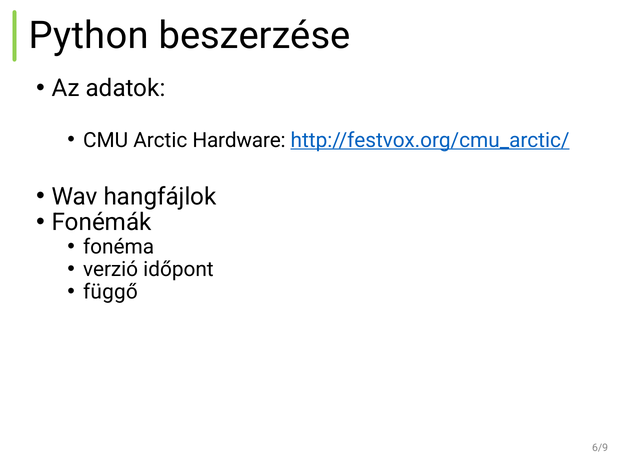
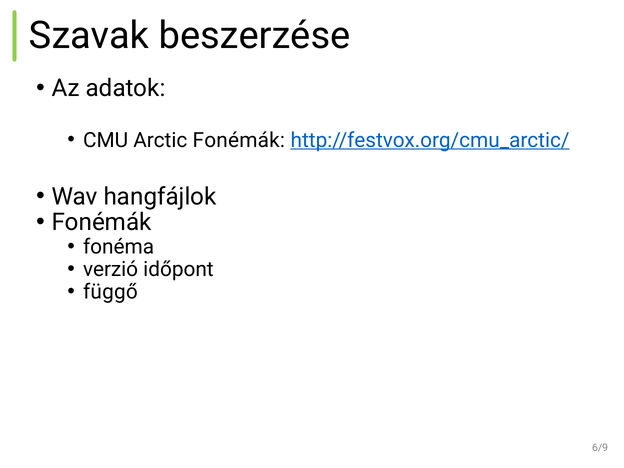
Python: Python -> Szavak
Arctic Hardware: Hardware -> Fonémák
